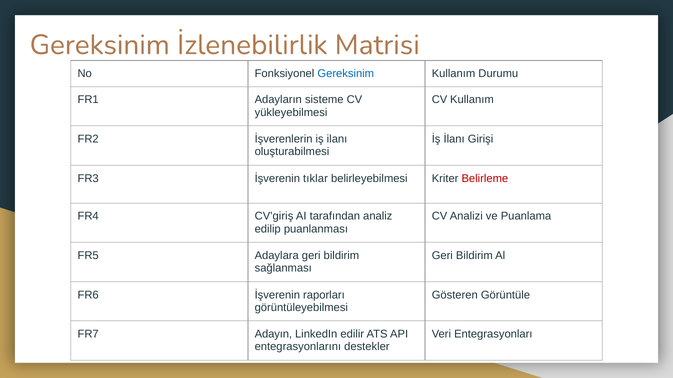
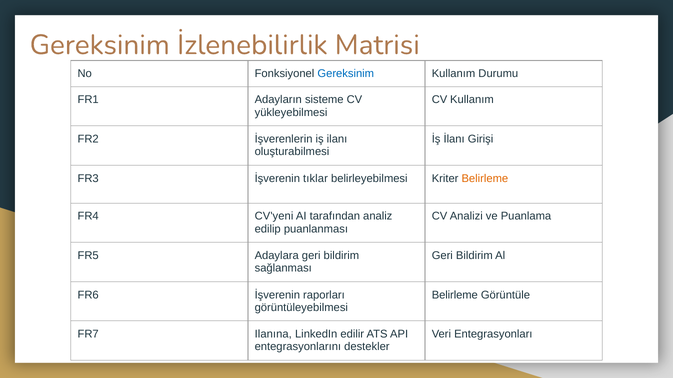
Belirleme at (485, 179) colour: red -> orange
CV'giriş: CV'giriş -> CV'yeni
Gösteren at (455, 295): Gösteren -> Belirleme
Adayın: Adayın -> Ilanına
